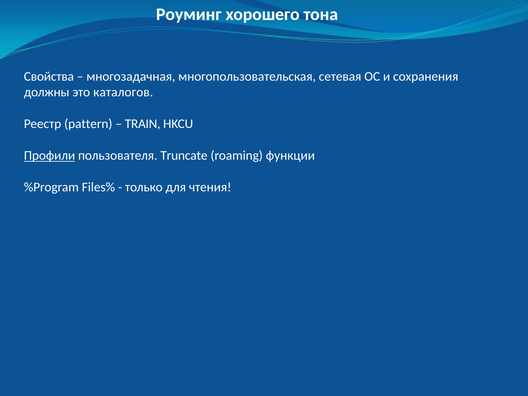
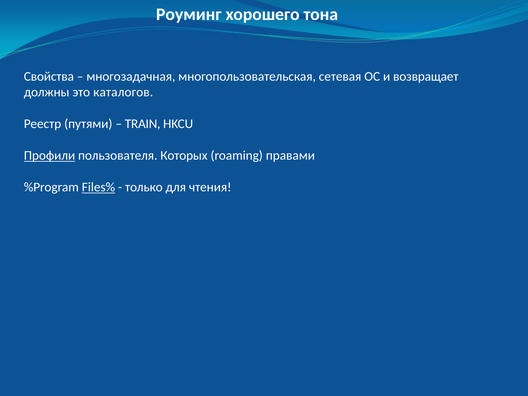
сохранения: сохранения -> возвращает
pattern: pattern -> путями
Truncate: Truncate -> Которых
функции: функции -> правами
Files% underline: none -> present
